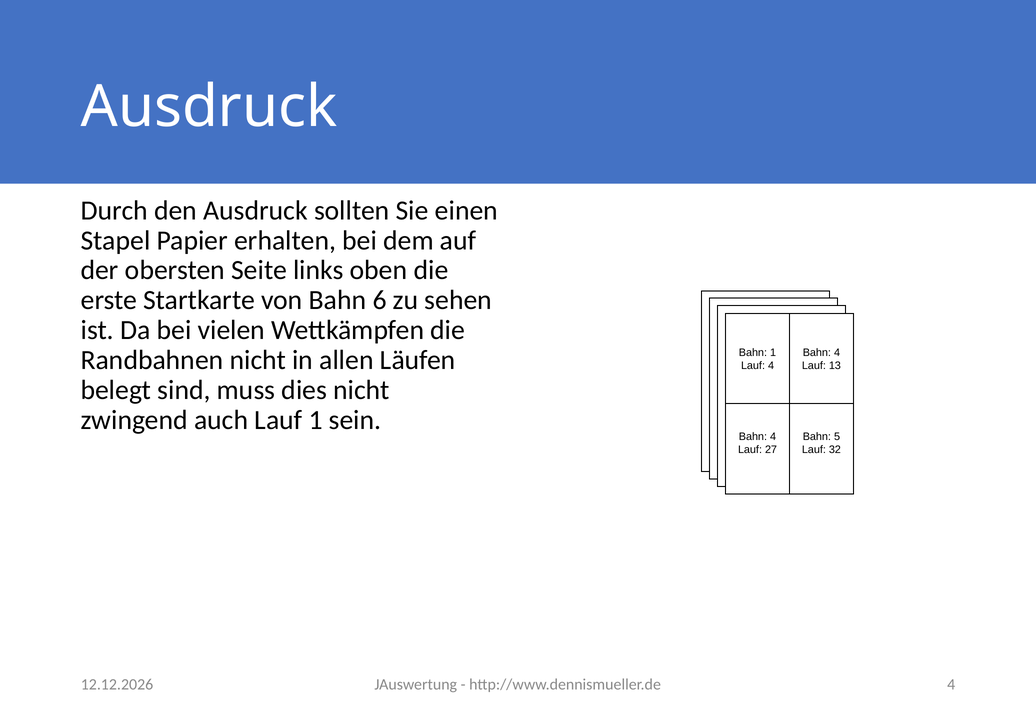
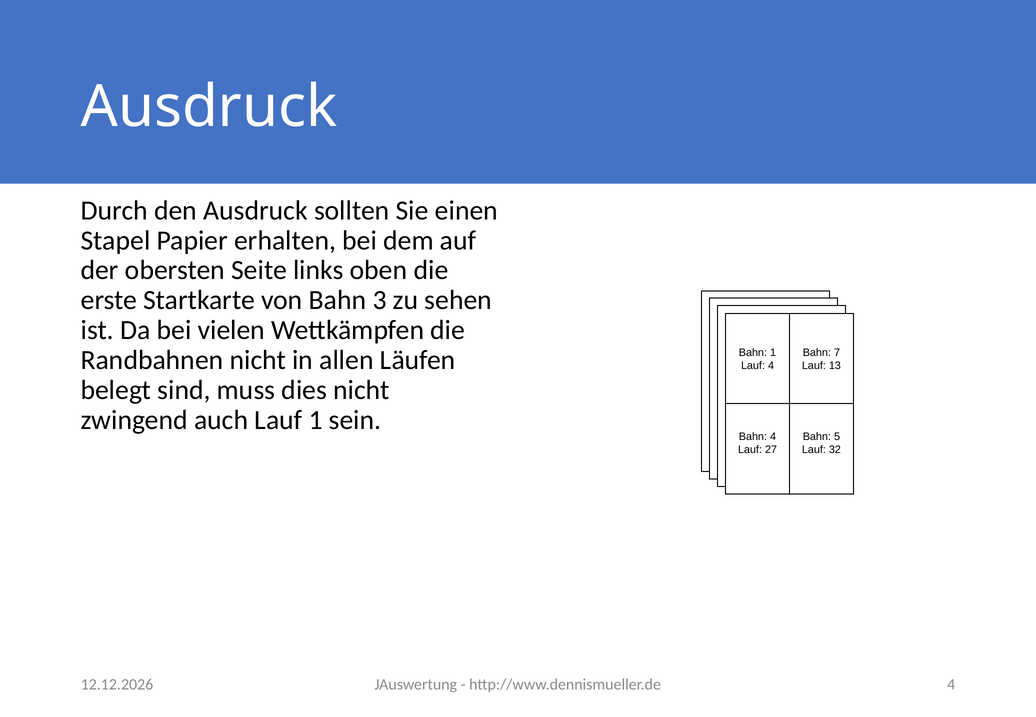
6: 6 -> 3
4 at (837, 353): 4 -> 7
